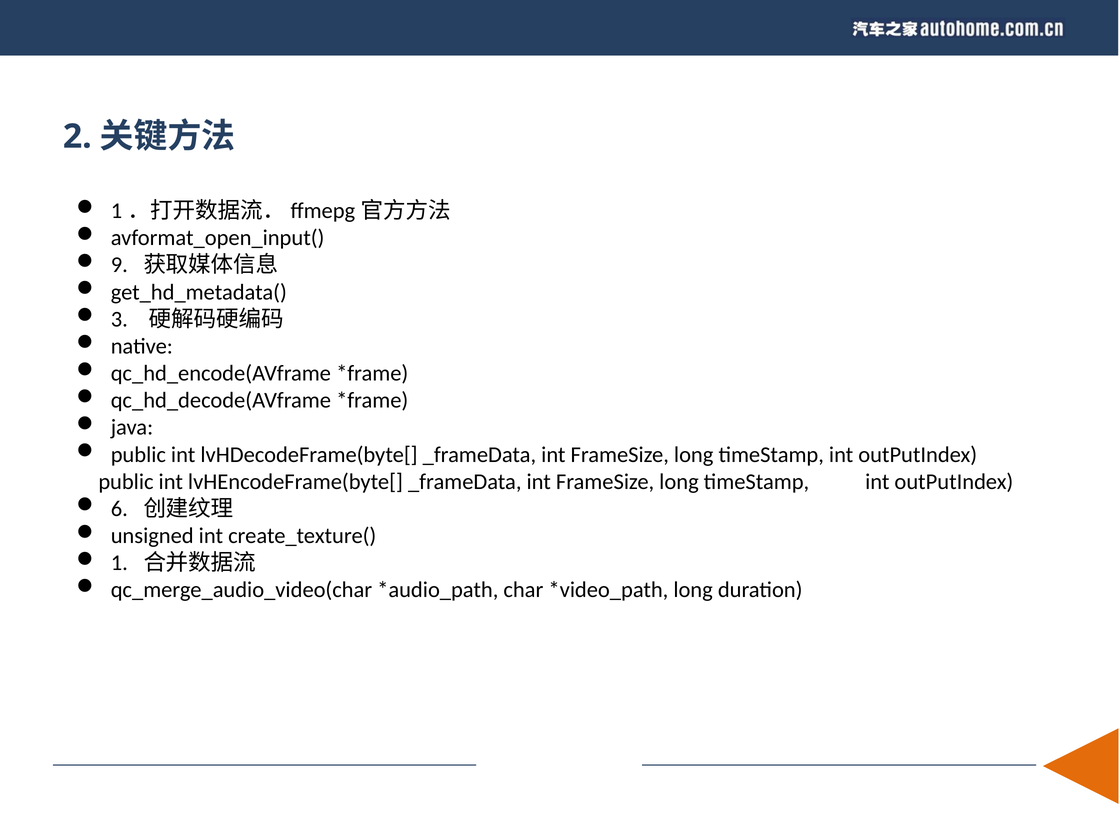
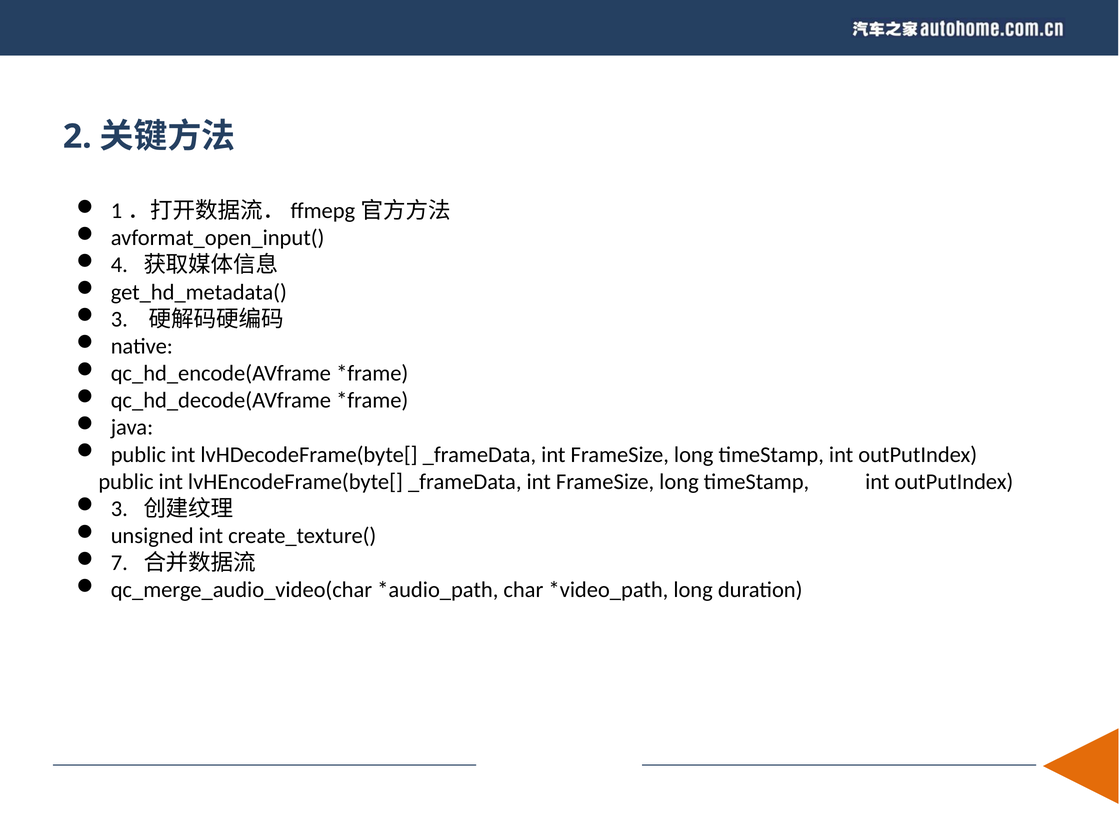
9: 9 -> 4
6 at (119, 509): 6 -> 3
1: 1 -> 7
